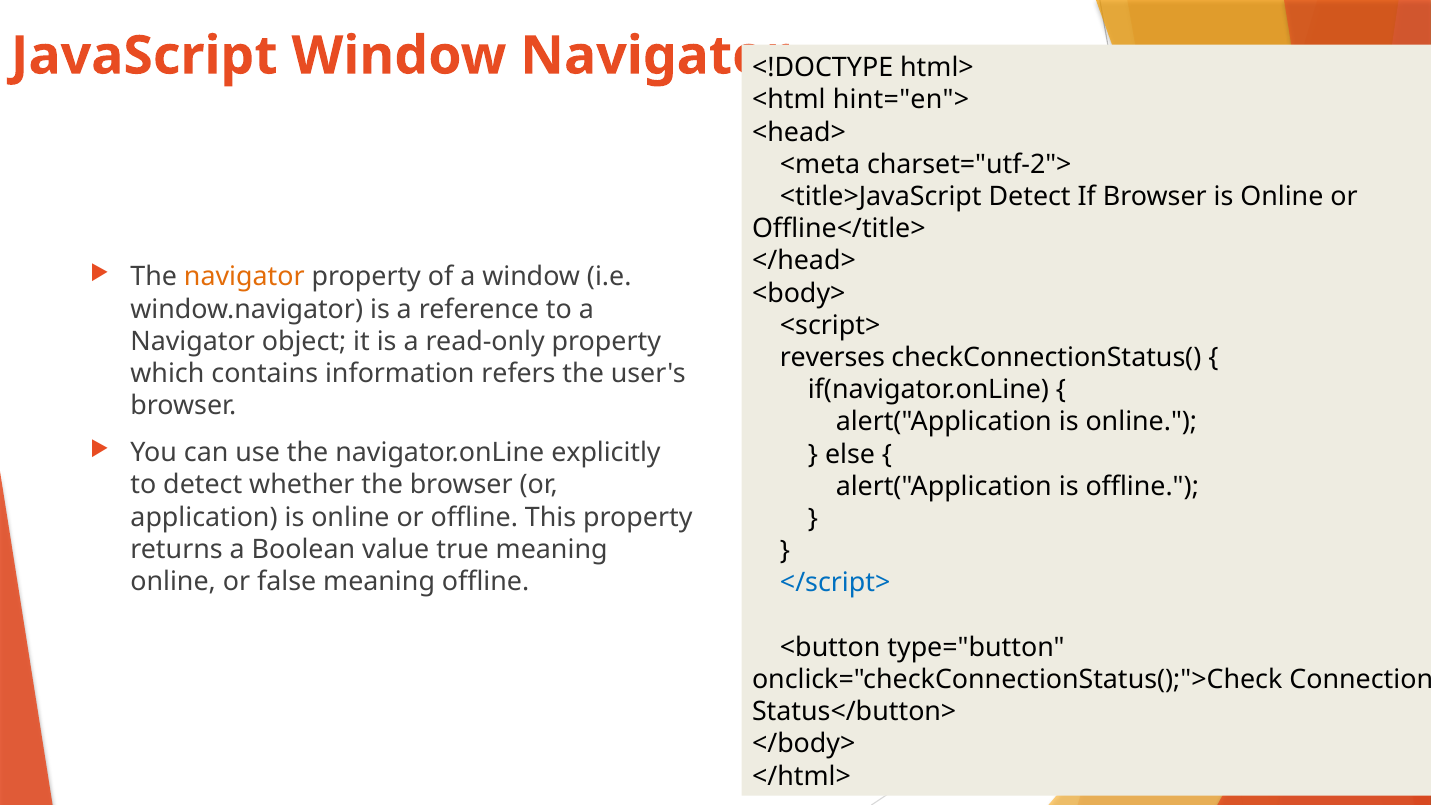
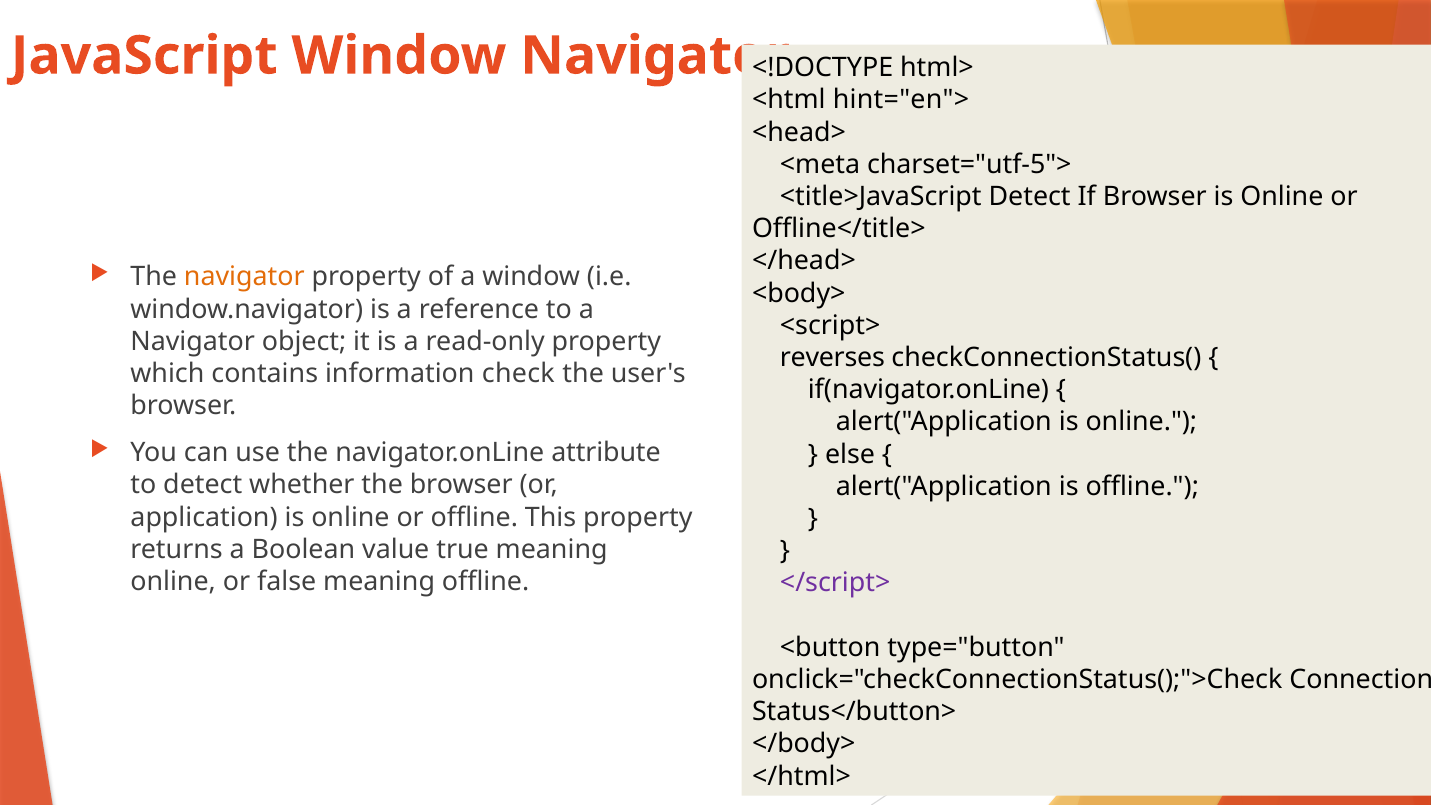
charset="utf-2">: charset="utf-2"> -> charset="utf-5">
refers: refers -> check
explicitly: explicitly -> attribute
</script> colour: blue -> purple
